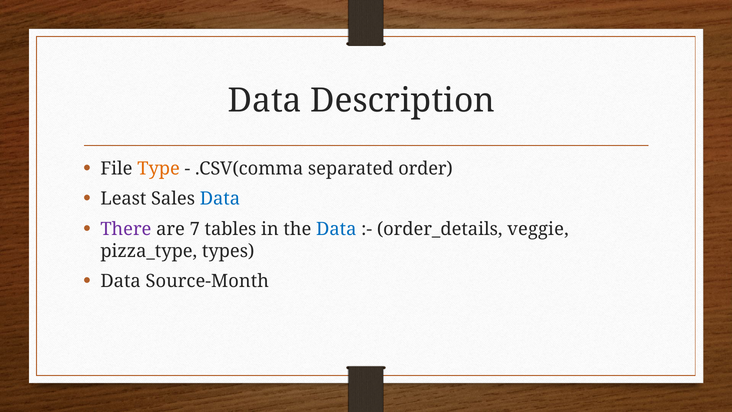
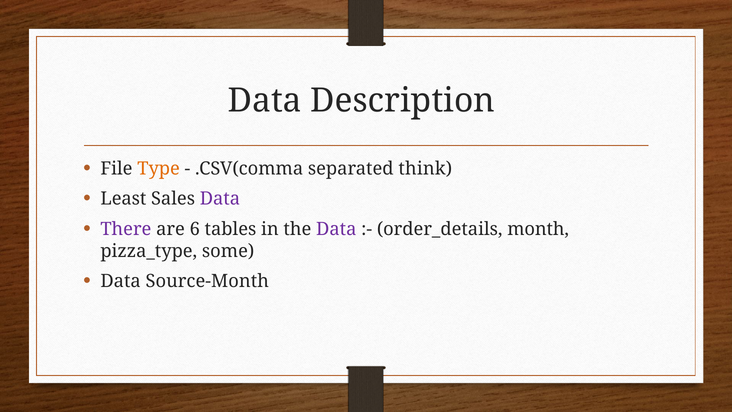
order: order -> think
Data at (220, 199) colour: blue -> purple
7: 7 -> 6
Data at (336, 229) colour: blue -> purple
veggie: veggie -> month
types: types -> some
